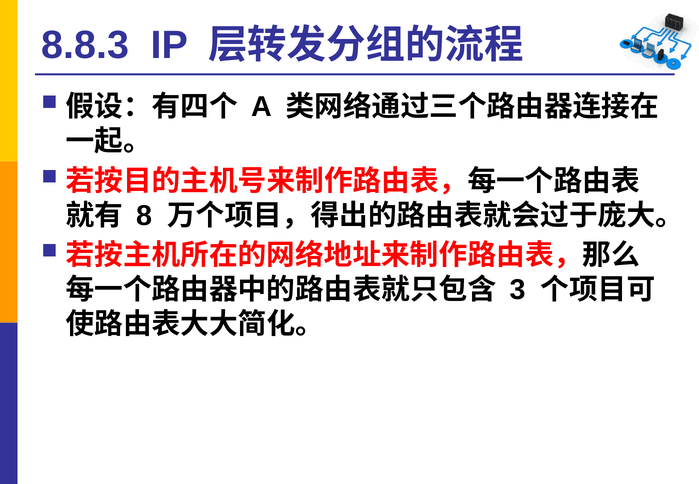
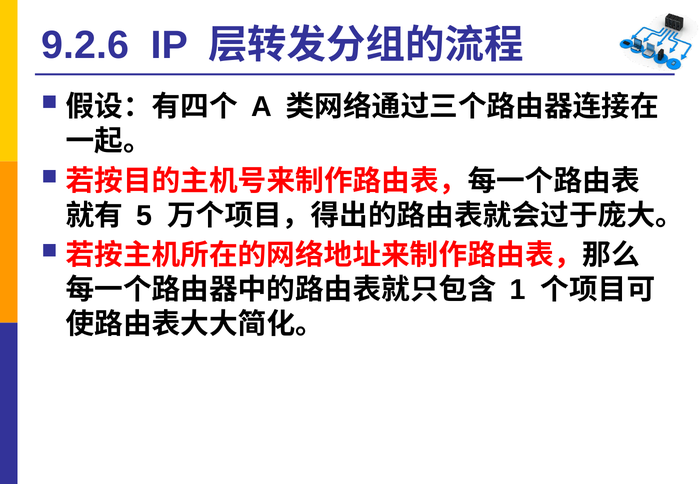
8.8.3: 8.8.3 -> 9.2.6
8: 8 -> 5
3: 3 -> 1
